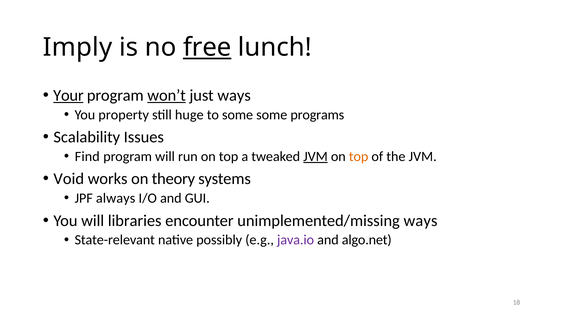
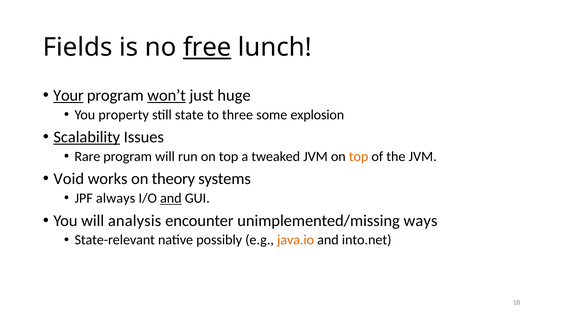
Imply: Imply -> Fields
just ways: ways -> huge
huge: huge -> state
to some: some -> three
programs: programs -> explosion
Scalability underline: none -> present
Find: Find -> Rare
JVM at (315, 156) underline: present -> none
and at (171, 198) underline: none -> present
libraries: libraries -> analysis
java.io colour: purple -> orange
algo.net: algo.net -> into.net
